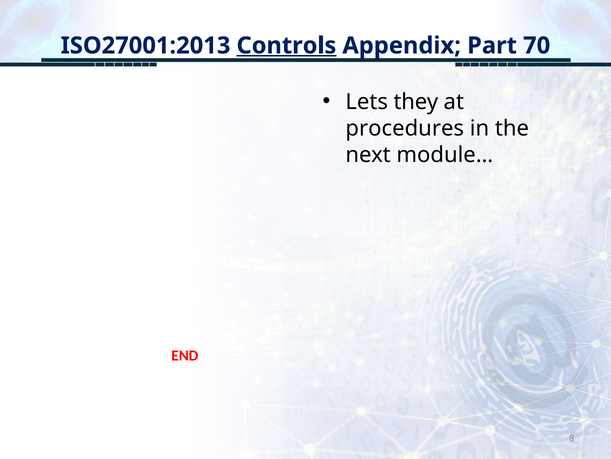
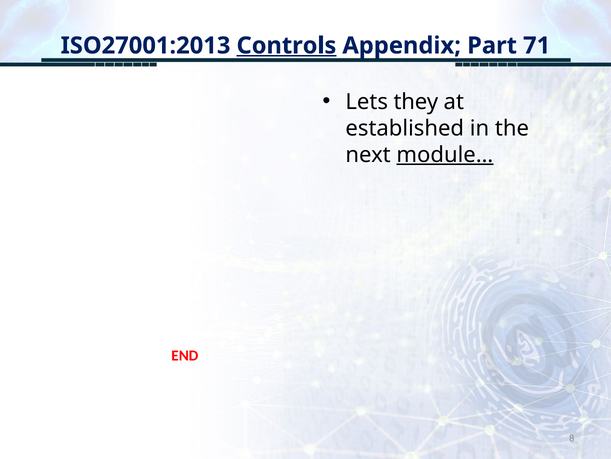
70: 70 -> 71
procedures: procedures -> established
module… underline: none -> present
